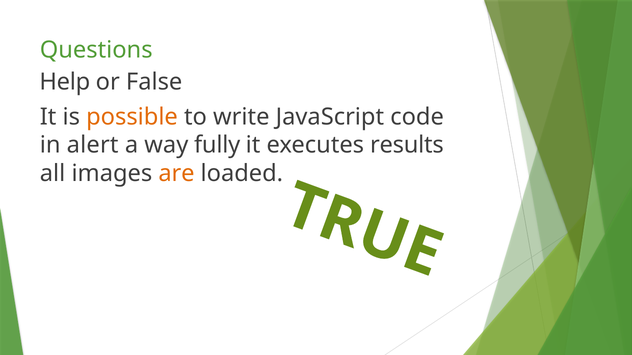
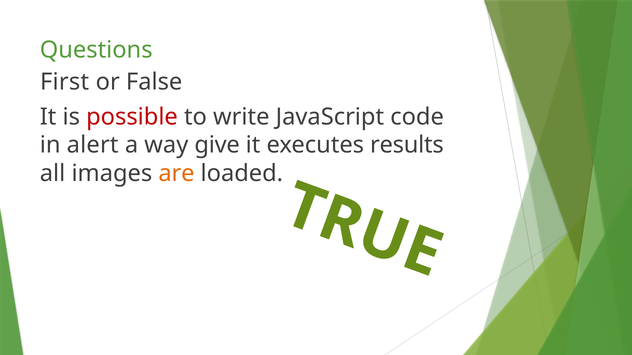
Help: Help -> First
possible colour: orange -> red
fully: fully -> give
